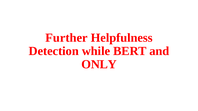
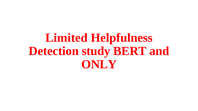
Further: Further -> Limited
while: while -> study
